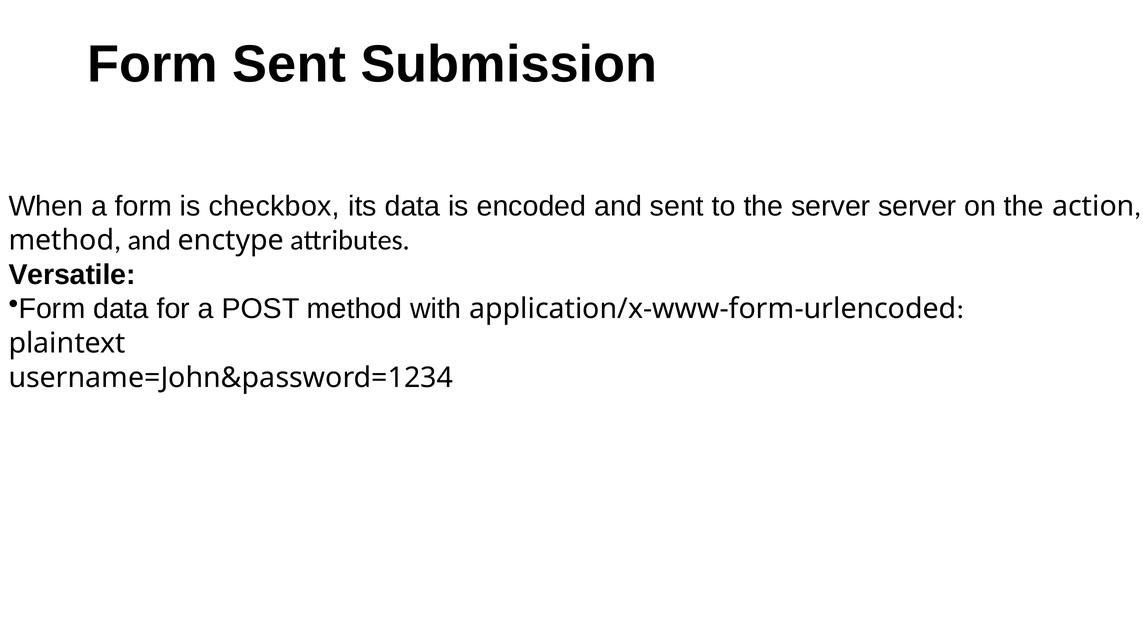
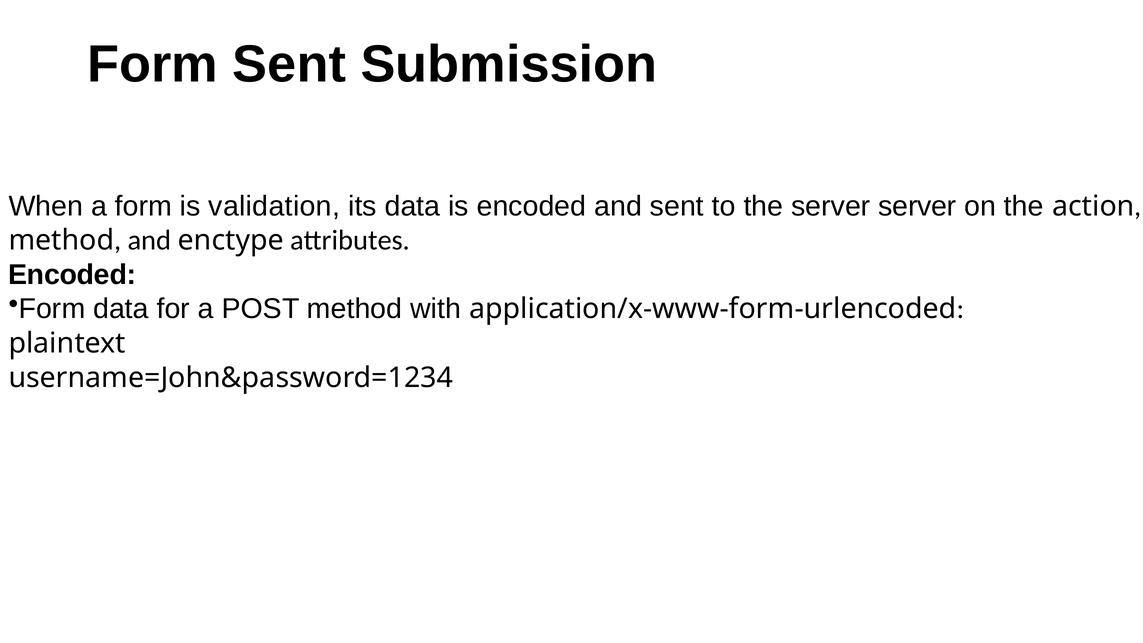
checkbox: checkbox -> validation
Versatile at (72, 275): Versatile -> Encoded
